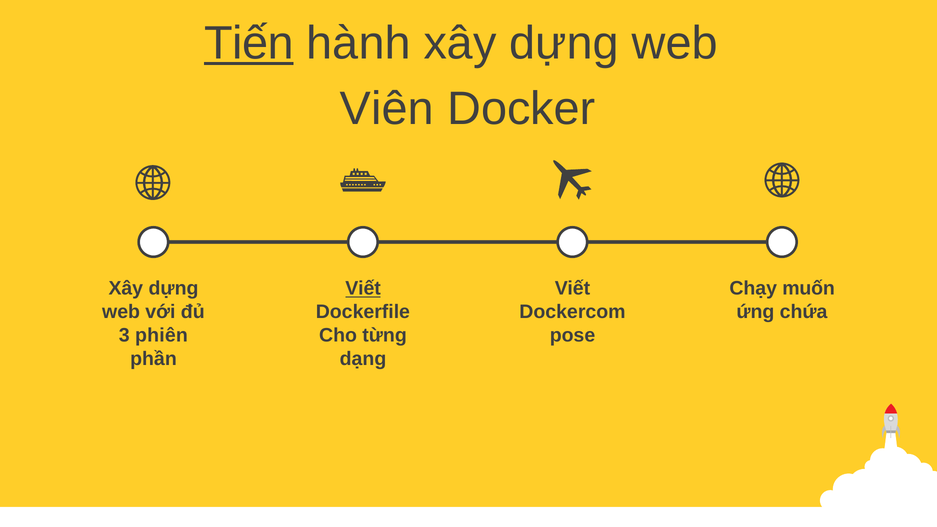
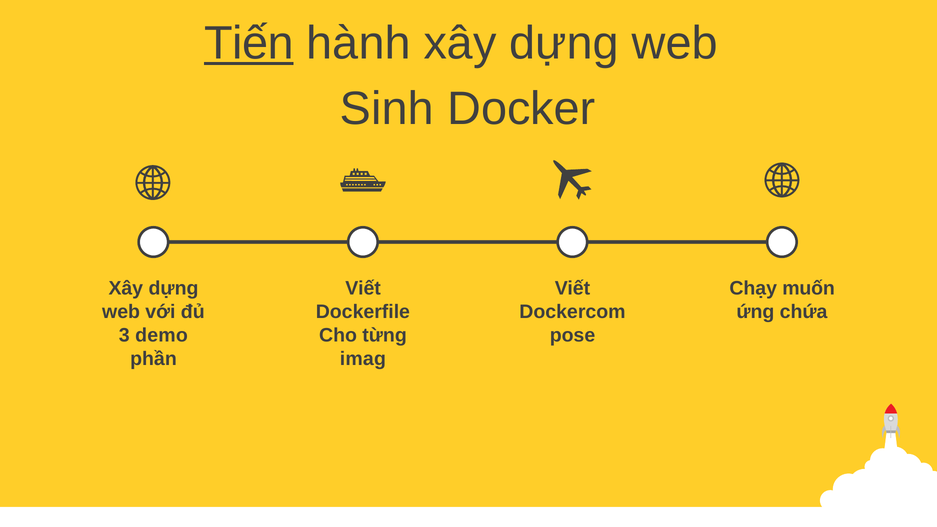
Viên: Viên -> Sinh
Viết at (363, 289) underline: present -> none
phiên: phiên -> demo
dạng: dạng -> imag
